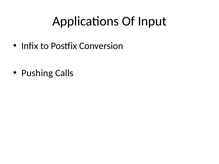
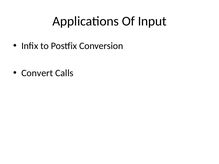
Pushing: Pushing -> Convert
